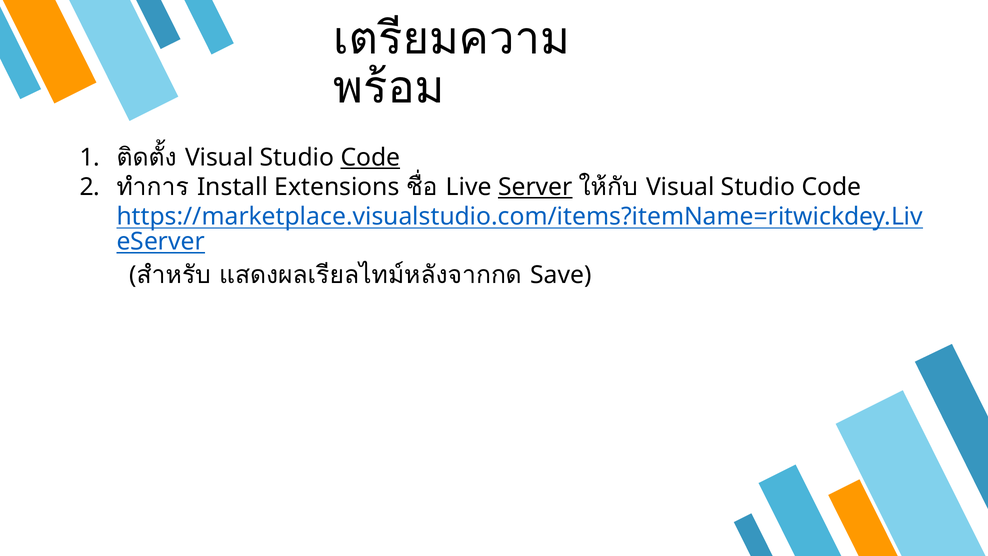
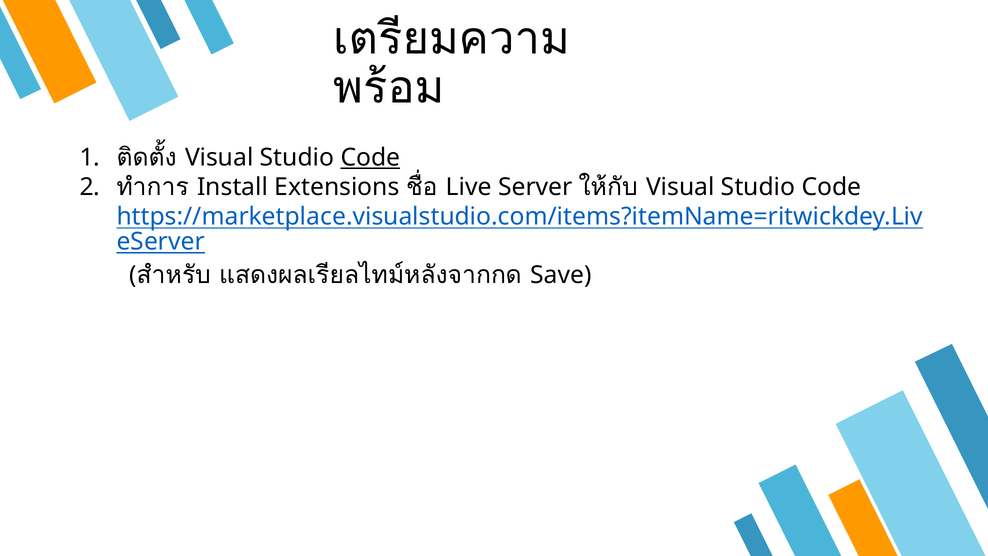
Server underline: present -> none
